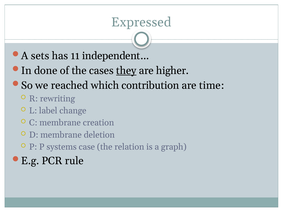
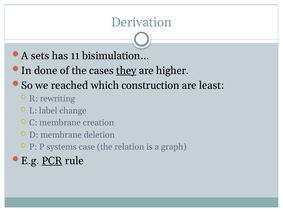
Expressed: Expressed -> Derivation
independent…: independent… -> bisimulation…
contribution: contribution -> construction
time: time -> least
PCR underline: none -> present
